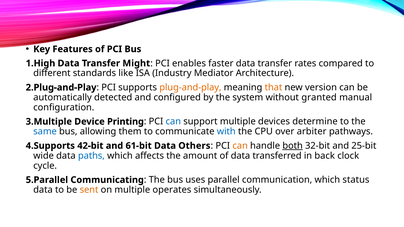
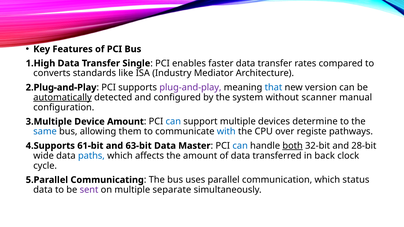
Might: Might -> Single
different: different -> converts
plug-and-play colour: orange -> purple
that colour: orange -> blue
automatically underline: none -> present
granted: granted -> scanner
Device Printing: Printing -> Amount
arbiter: arbiter -> registe
42-bit: 42-bit -> 61-bit
61-bit: 61-bit -> 63-bit
Others: Others -> Master
can at (240, 146) colour: orange -> blue
25-bit: 25-bit -> 28-bit
sent colour: orange -> purple
operates: operates -> separate
